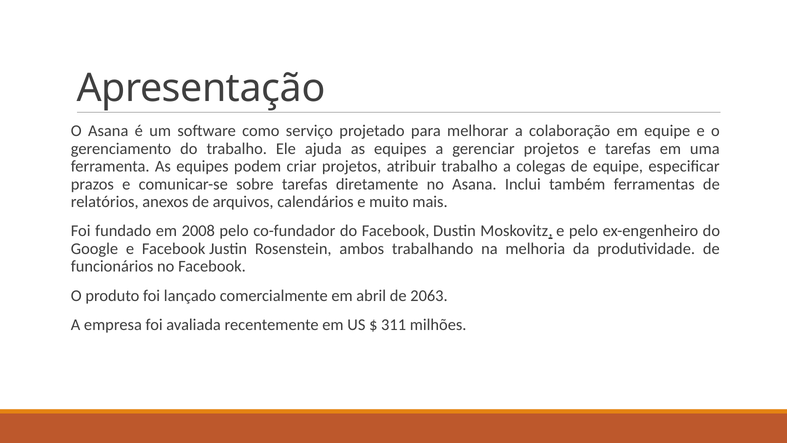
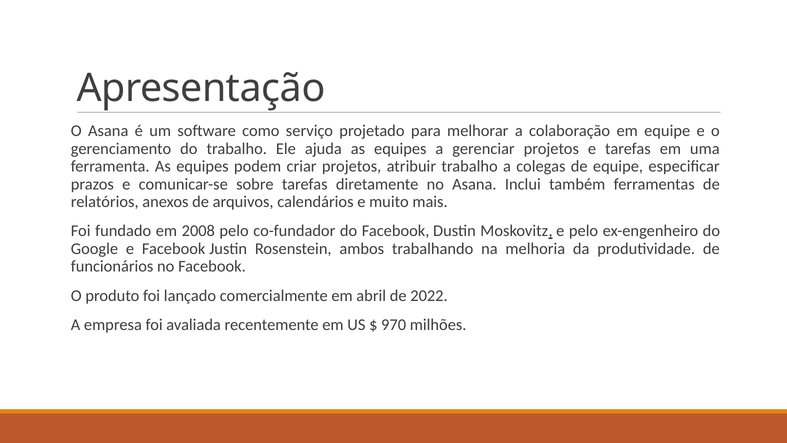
2063: 2063 -> 2022
311: 311 -> 970
